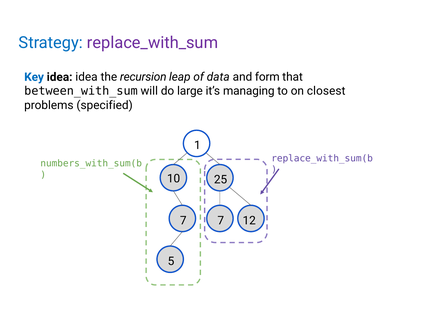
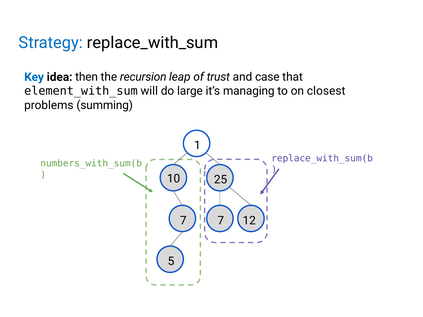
replace_with_sum colour: purple -> black
idea idea: idea -> then
data: data -> trust
form: form -> case
between_with_sum: between_with_sum -> element_with_sum
specified: specified -> summing
